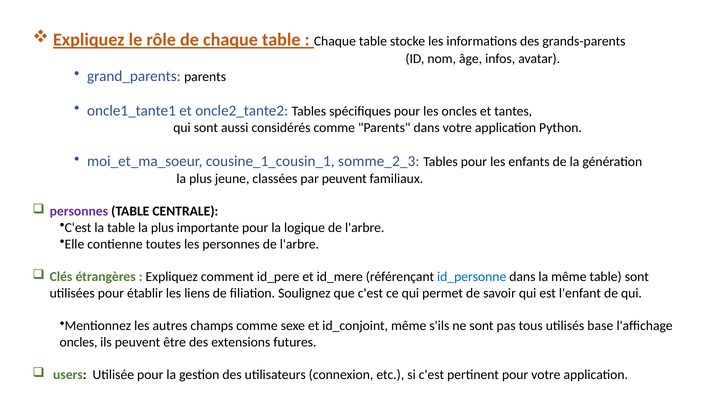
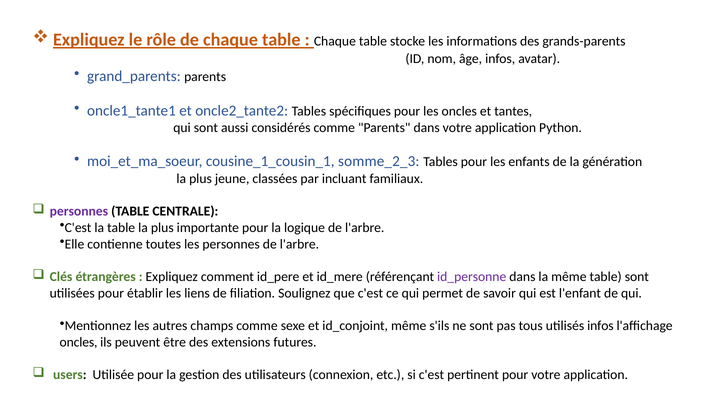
par peuvent: peuvent -> incluant
id_personne colour: blue -> purple
utilisés base: base -> infos
